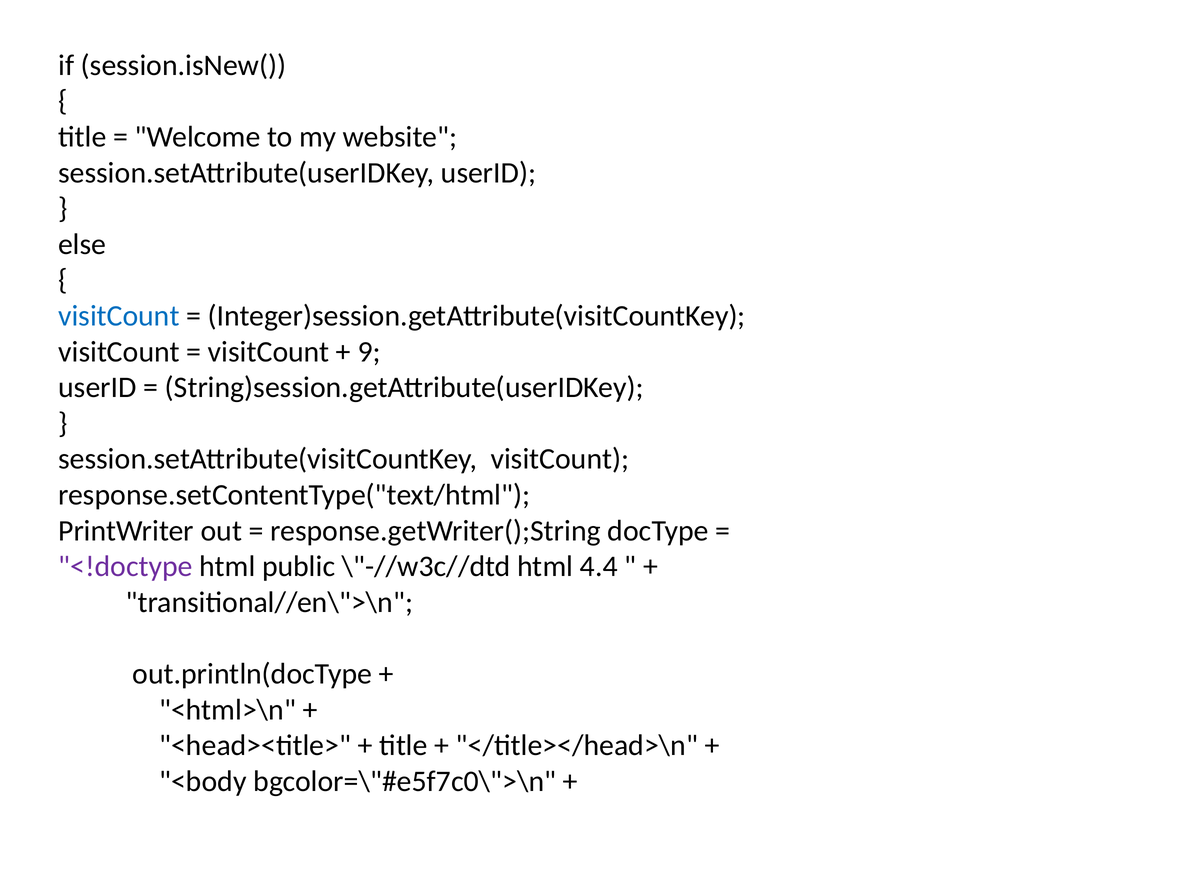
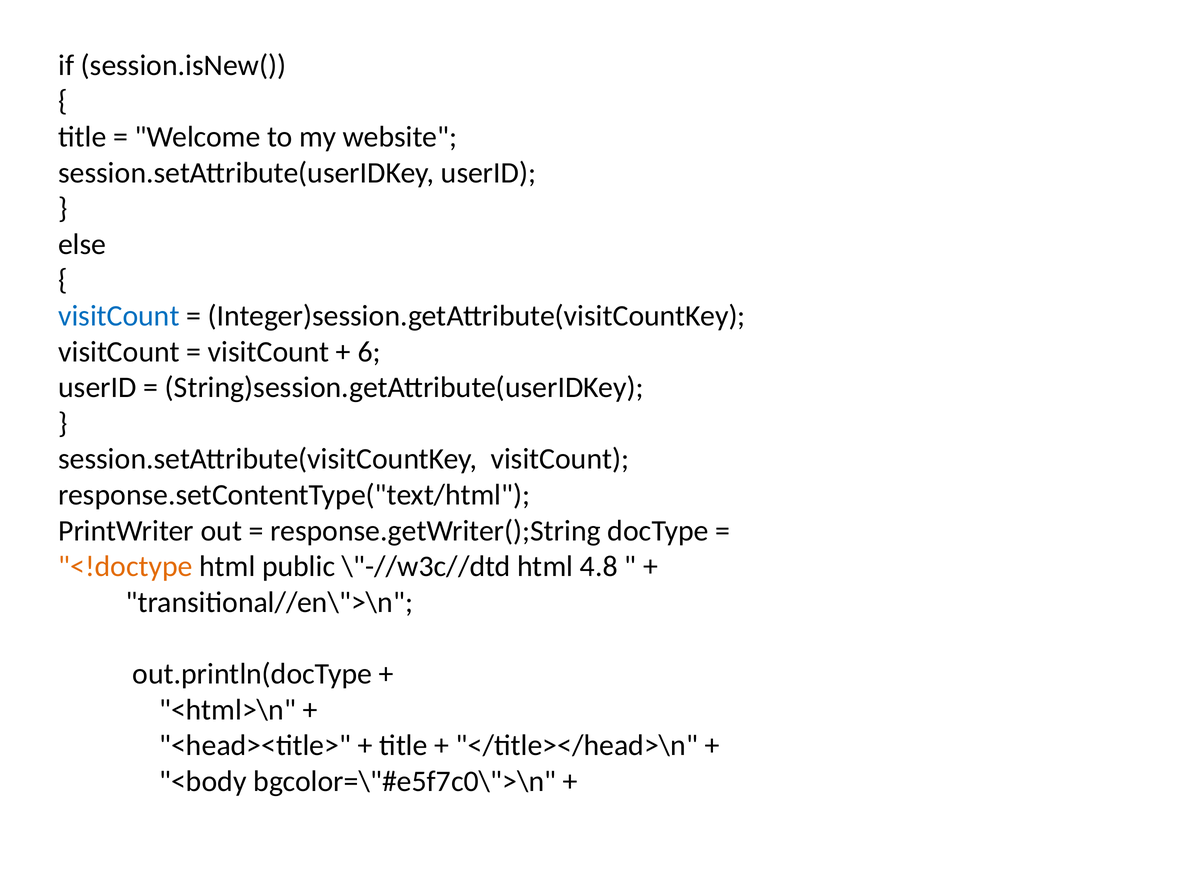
9: 9 -> 6
<!doctype colour: purple -> orange
4.4: 4.4 -> 4.8
